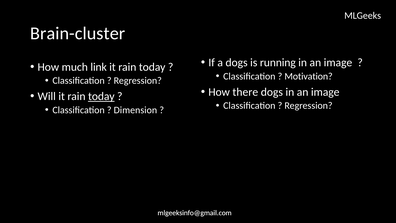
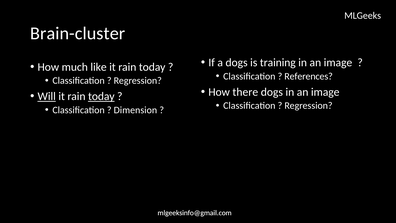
running: running -> training
link: link -> like
Motivation: Motivation -> References
Will underline: none -> present
